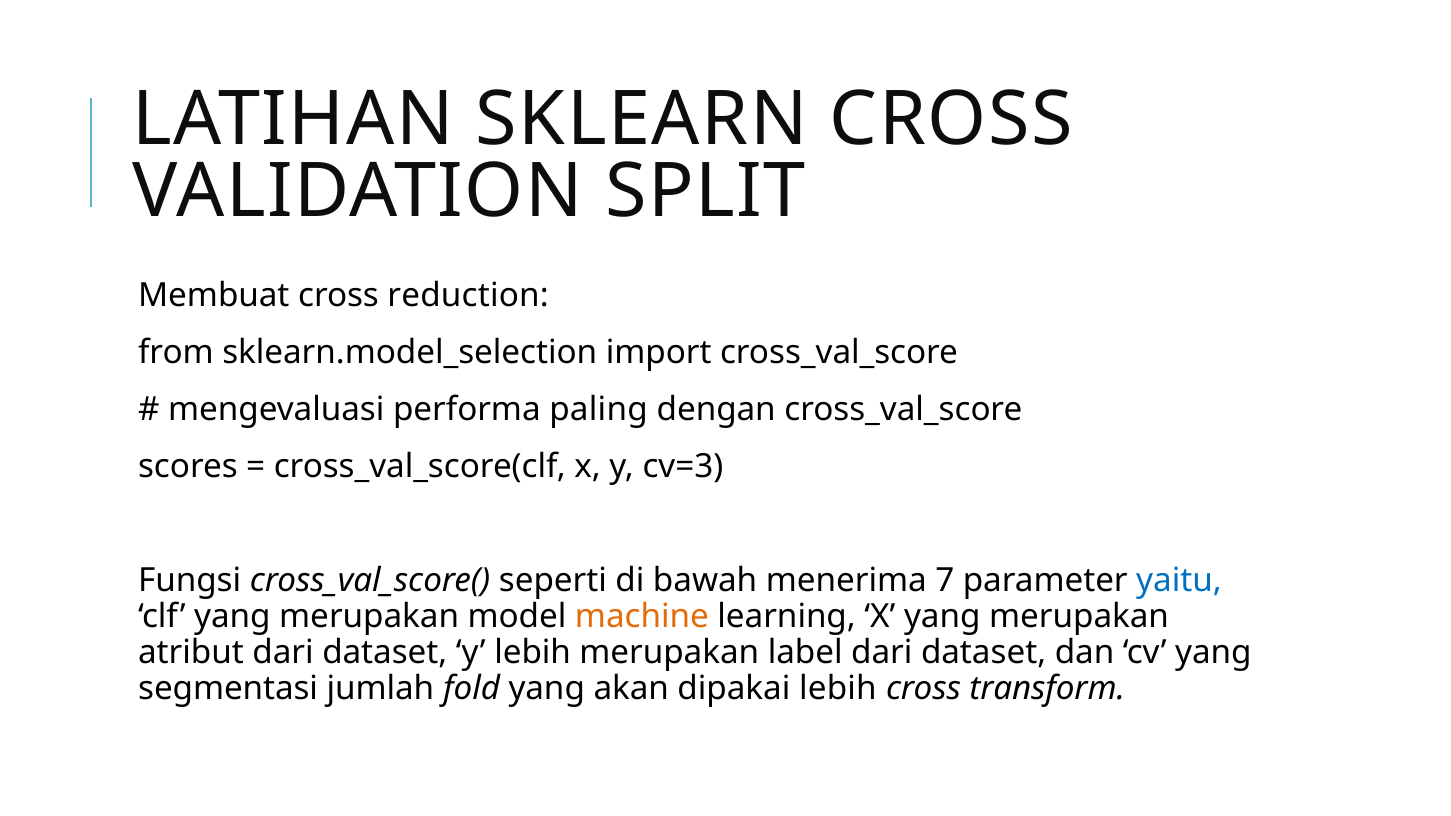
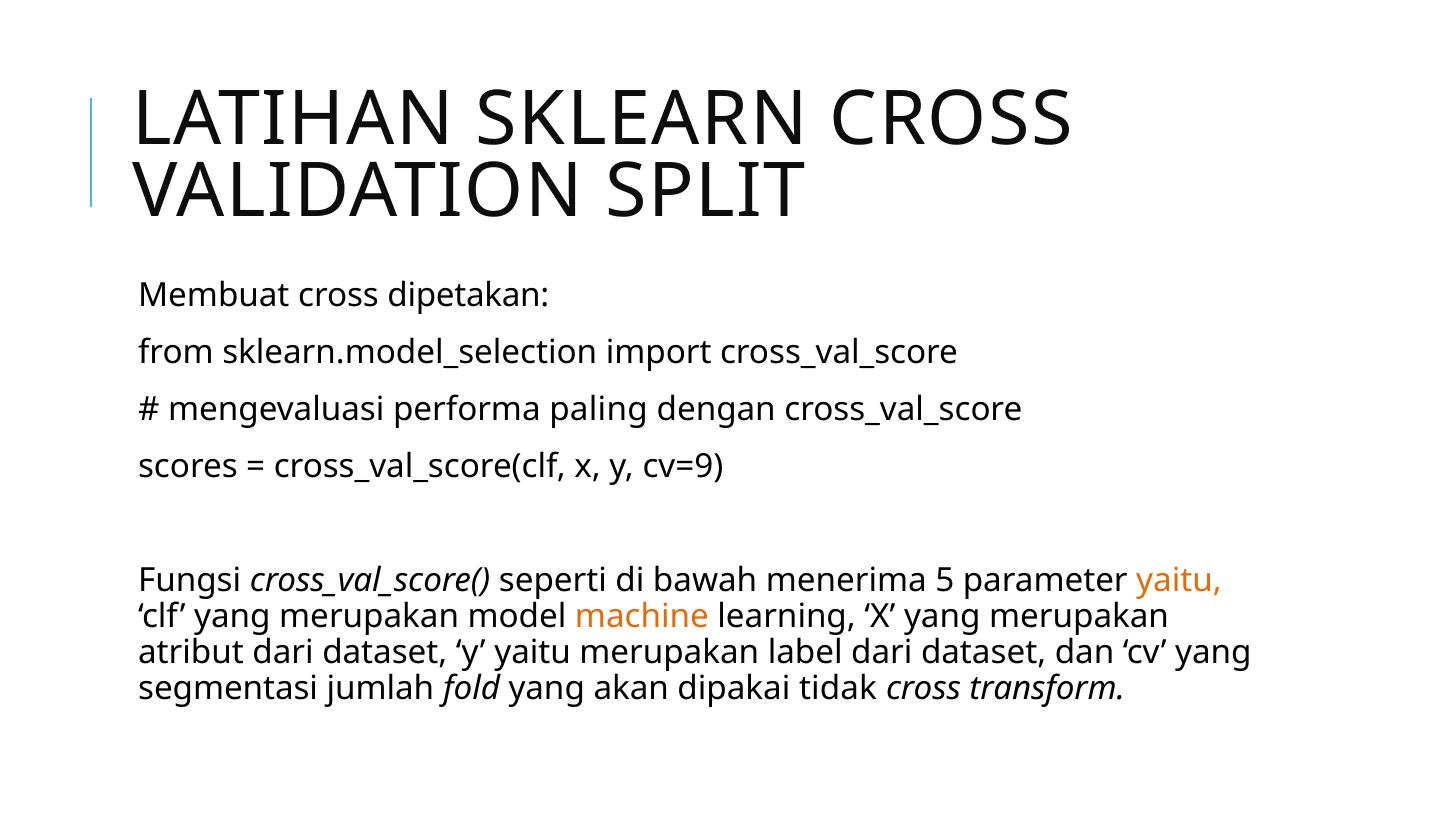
reduction: reduction -> dipetakan
cv=3: cv=3 -> cv=9
7: 7 -> 5
yaitu at (1179, 581) colour: blue -> orange
y lebih: lebih -> yaitu
dipakai lebih: lebih -> tidak
